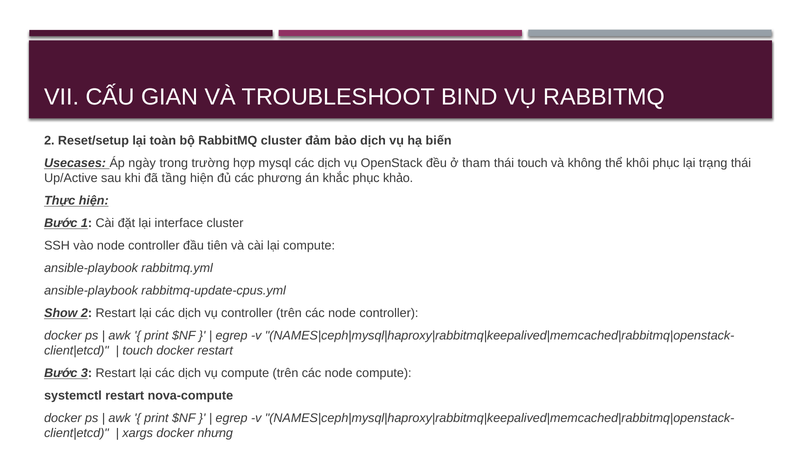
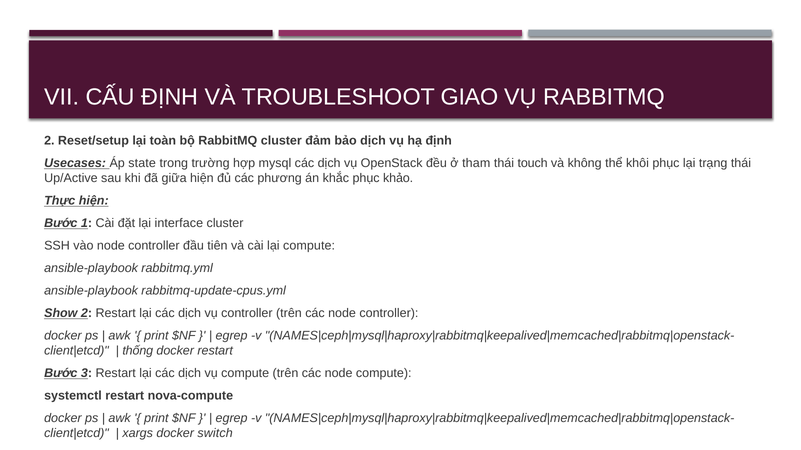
CẤU GIAN: GIAN -> ĐỊNH
BIND: BIND -> GIAO
hạ biến: biến -> định
ngày: ngày -> state
tầng: tầng -> giữa
touch at (138, 351): touch -> thống
nhưng: nhưng -> switch
